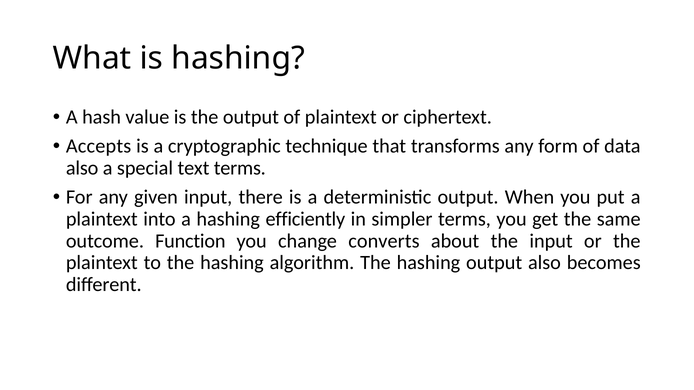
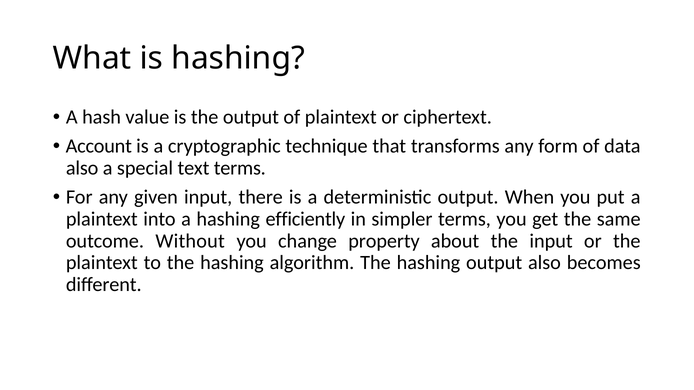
Accepts: Accepts -> Account
Function: Function -> Without
converts: converts -> property
